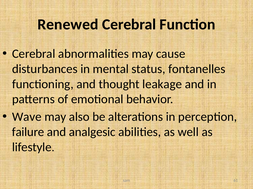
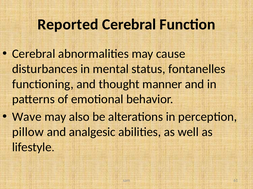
Renewed: Renewed -> Reported
leakage: leakage -> manner
failure: failure -> pillow
